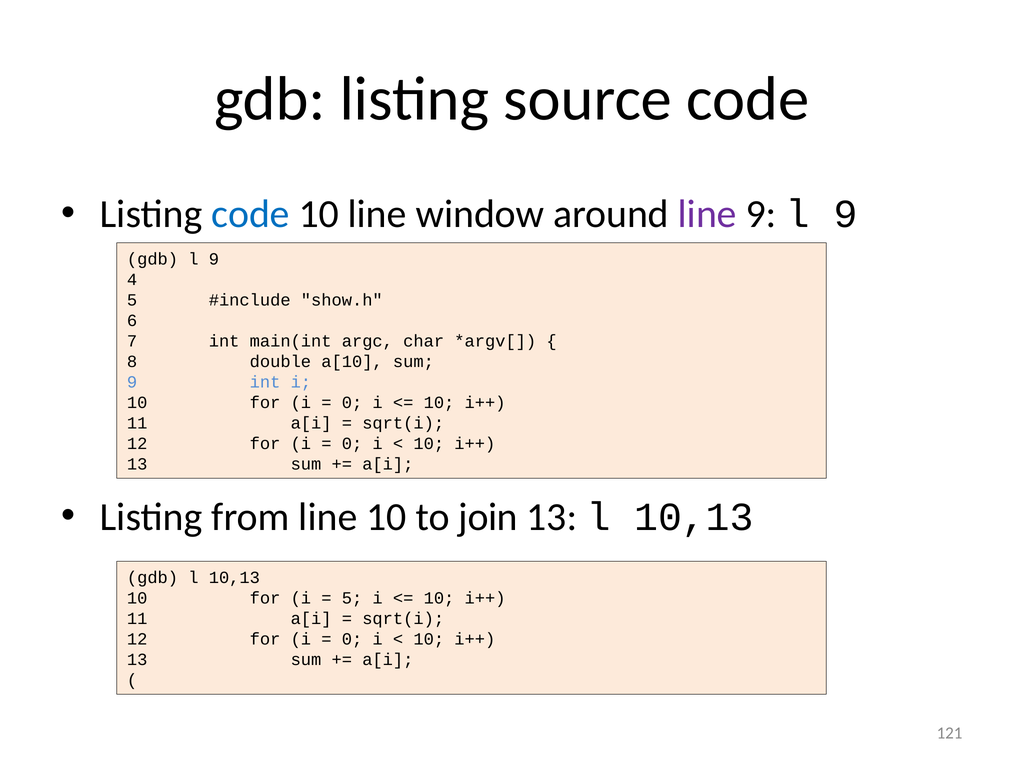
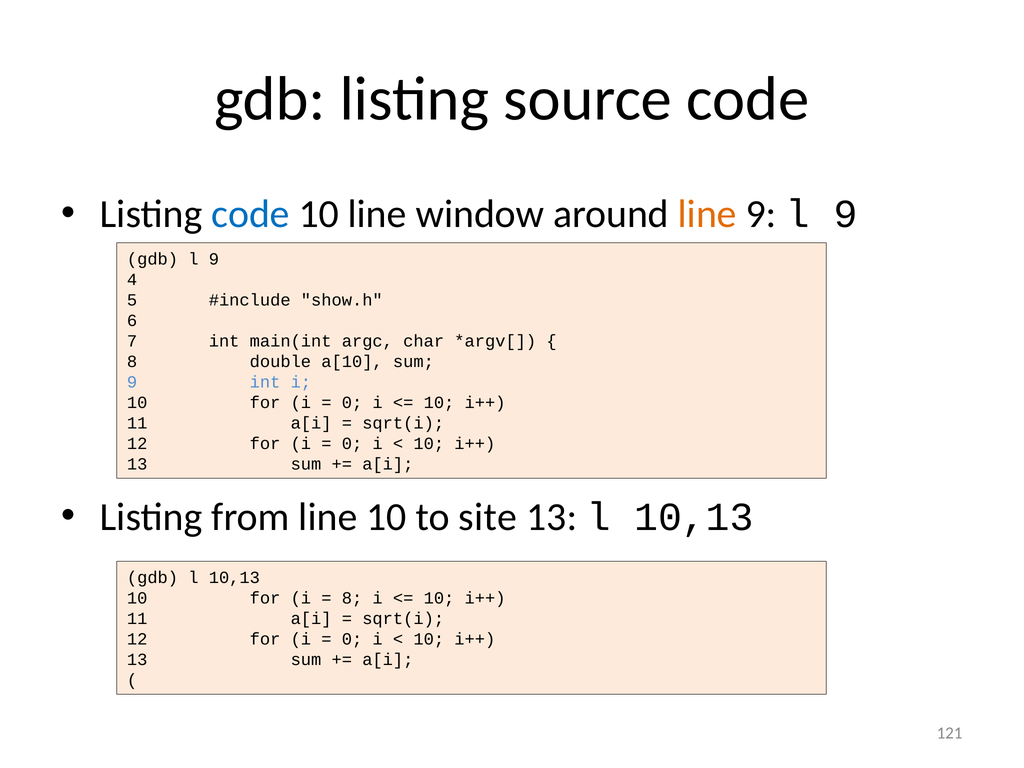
line at (707, 214) colour: purple -> orange
join: join -> site
5 at (352, 598): 5 -> 8
